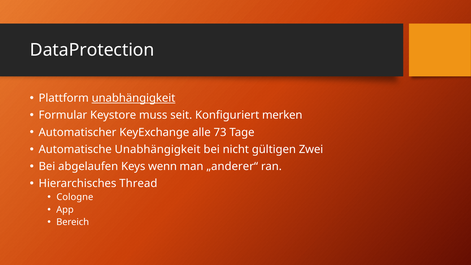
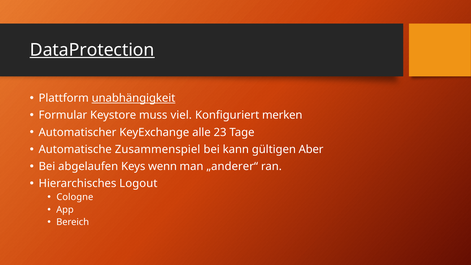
DataProtection underline: none -> present
seit: seit -> viel
73: 73 -> 23
Automatische Unabhängigkeit: Unabhängigkeit -> Zusammenspiel
nicht: nicht -> kann
Zwei: Zwei -> Aber
Thread: Thread -> Logout
